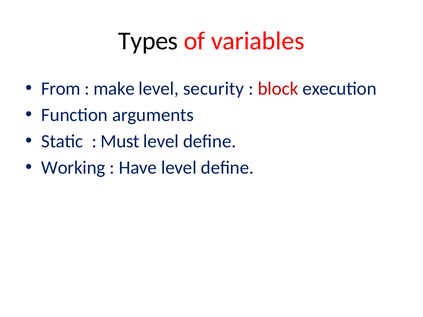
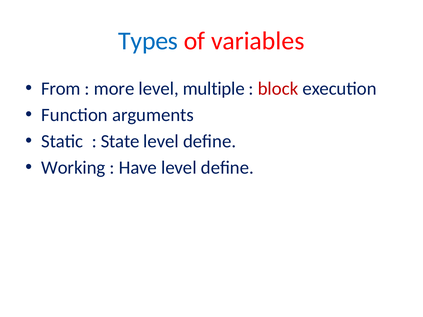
Types colour: black -> blue
make: make -> more
security: security -> multiple
Must: Must -> State
